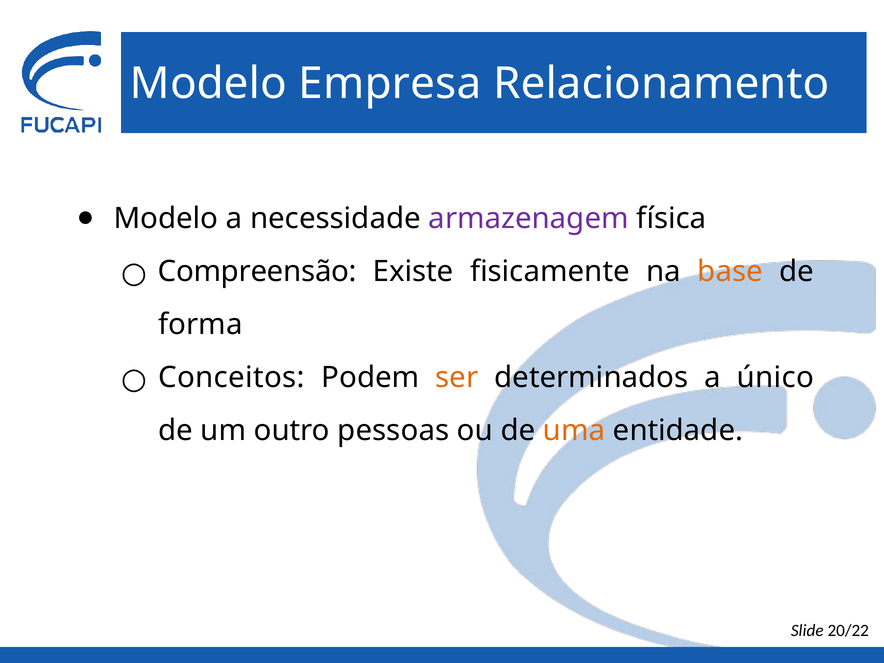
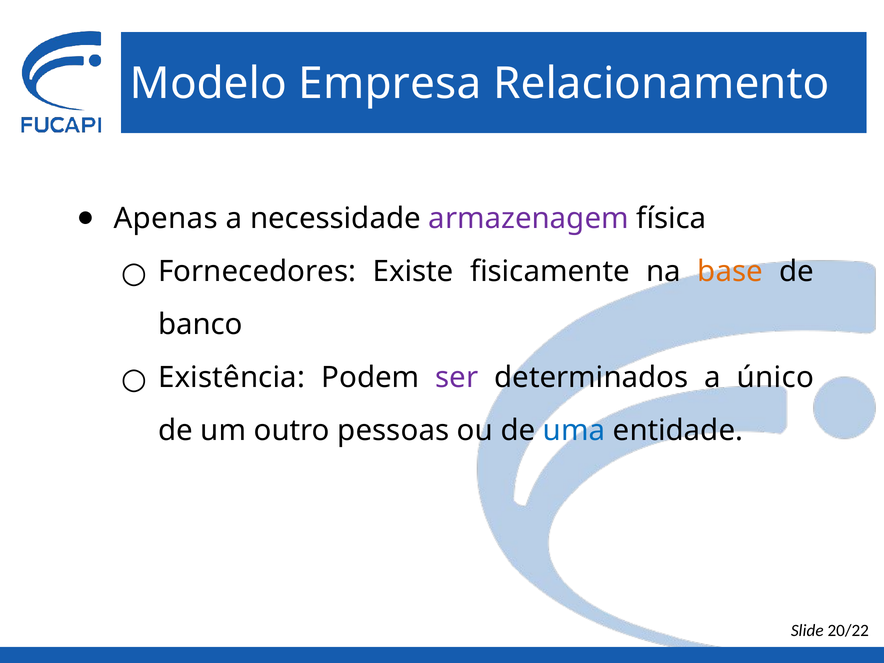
Modelo at (166, 218): Modelo -> Apenas
Compreensão: Compreensão -> Fornecedores
forma: forma -> banco
Conceitos: Conceitos -> Existência
ser colour: orange -> purple
uma colour: orange -> blue
